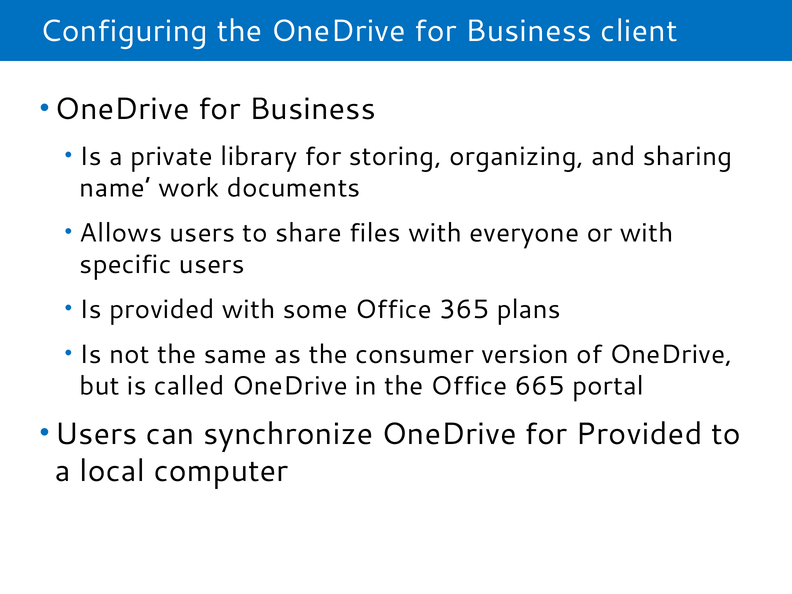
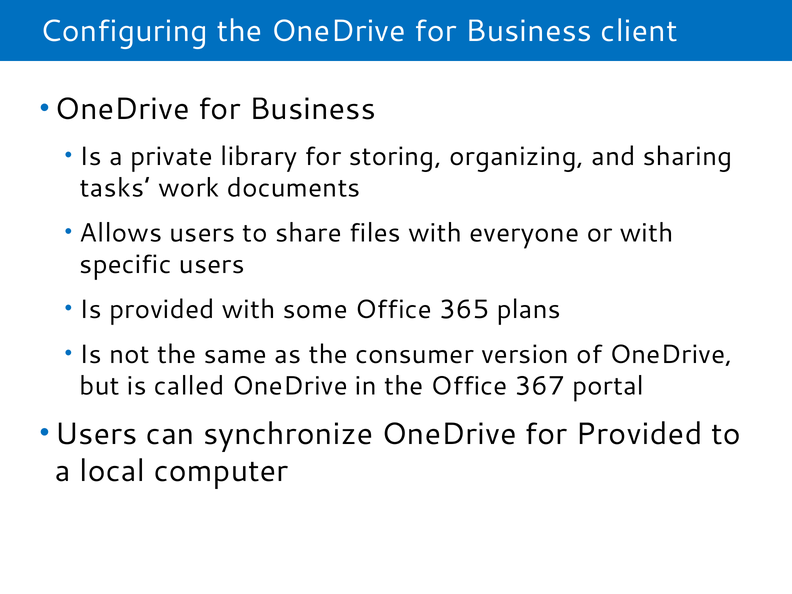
name: name -> tasks
665: 665 -> 367
